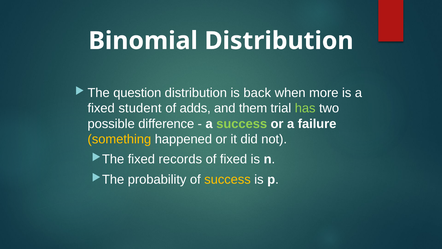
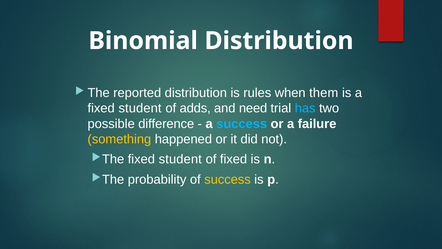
question: question -> reported
back: back -> rules
more: more -> them
them: them -> need
has colour: light green -> light blue
success at (242, 124) colour: light green -> light blue
records at (180, 159): records -> student
